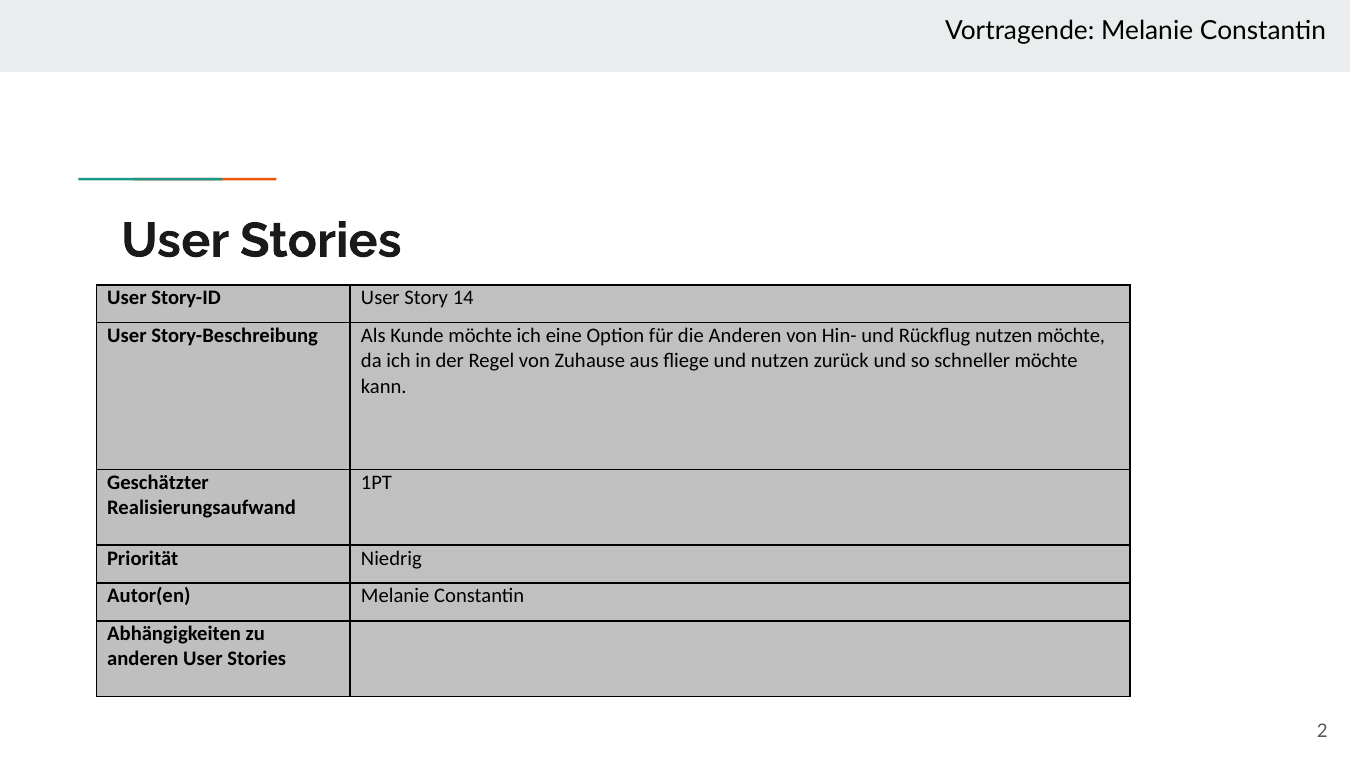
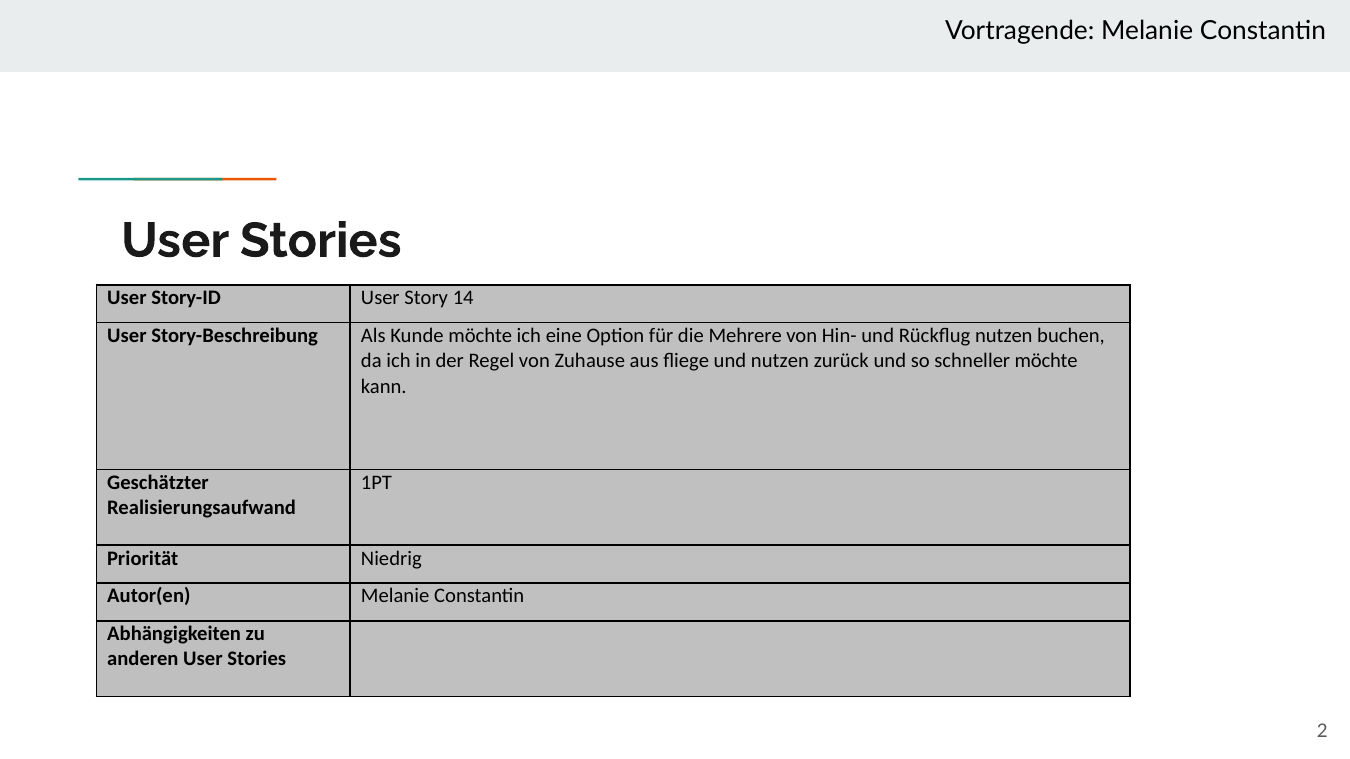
die Anderen: Anderen -> Mehrere
nutzen möchte: möchte -> buchen
